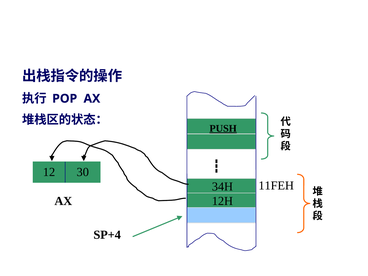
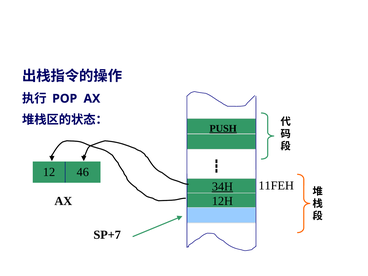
30: 30 -> 46
34H underline: none -> present
SP+4: SP+4 -> SP+7
